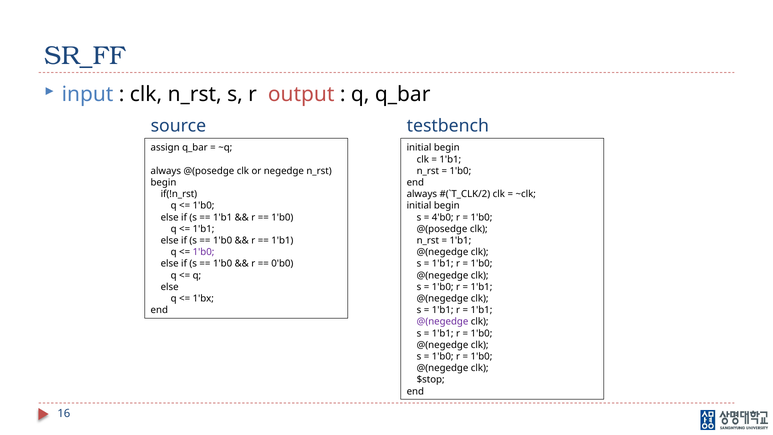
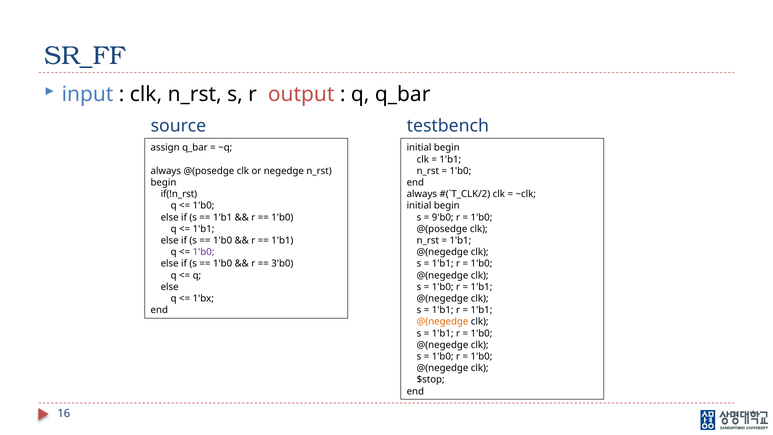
4'b0: 4'b0 -> 9'b0
0'b0: 0'b0 -> 3'b0
@(negedge at (443, 322) colour: purple -> orange
